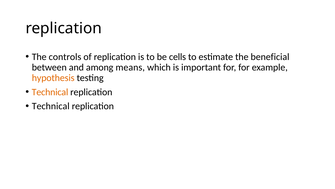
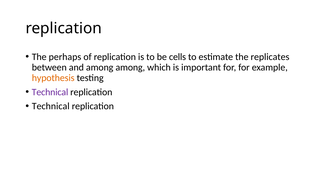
controls: controls -> perhaps
beneficial: beneficial -> replicates
among means: means -> among
Technical at (50, 92) colour: orange -> purple
